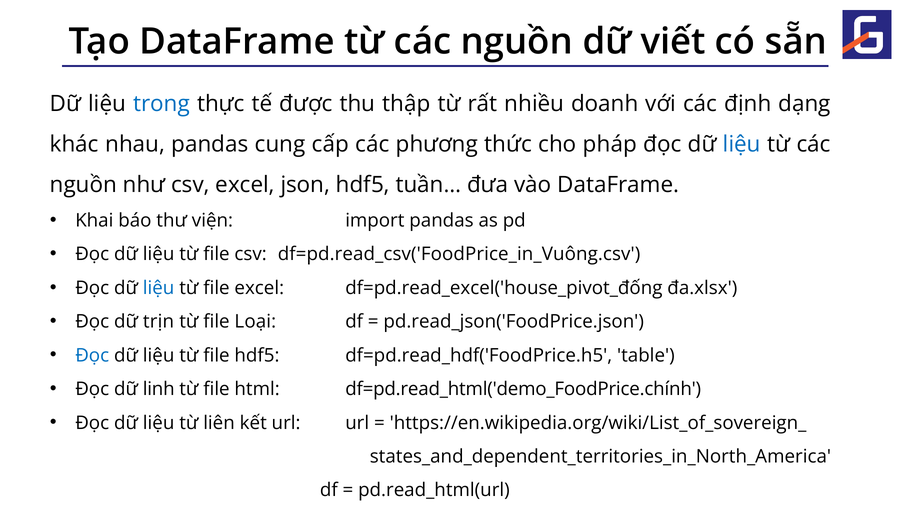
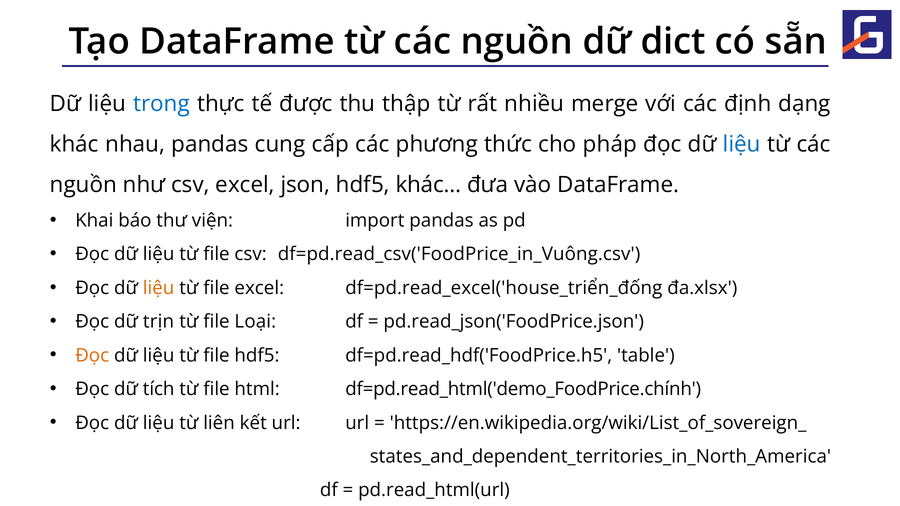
viết: viết -> dict
doanh: doanh -> merge
tuần…: tuần… -> khác…
liệu at (159, 288) colour: blue -> orange
df=pd.read_excel('house_pivot_đống: df=pd.read_excel('house_pivot_đống -> df=pd.read_excel('house_triển_đống
Đọc at (92, 356) colour: blue -> orange
linh: linh -> tích
